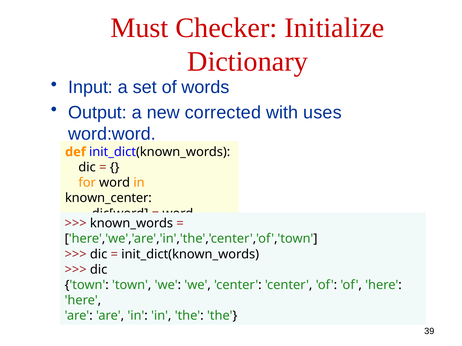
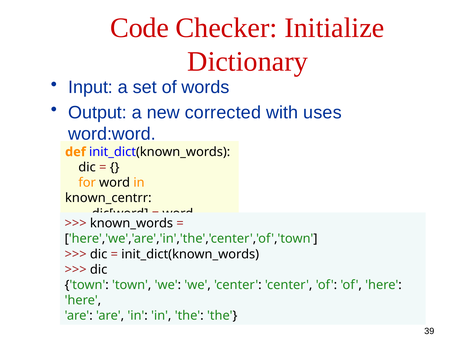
Must: Must -> Code
known_center: known_center -> known_centrr
